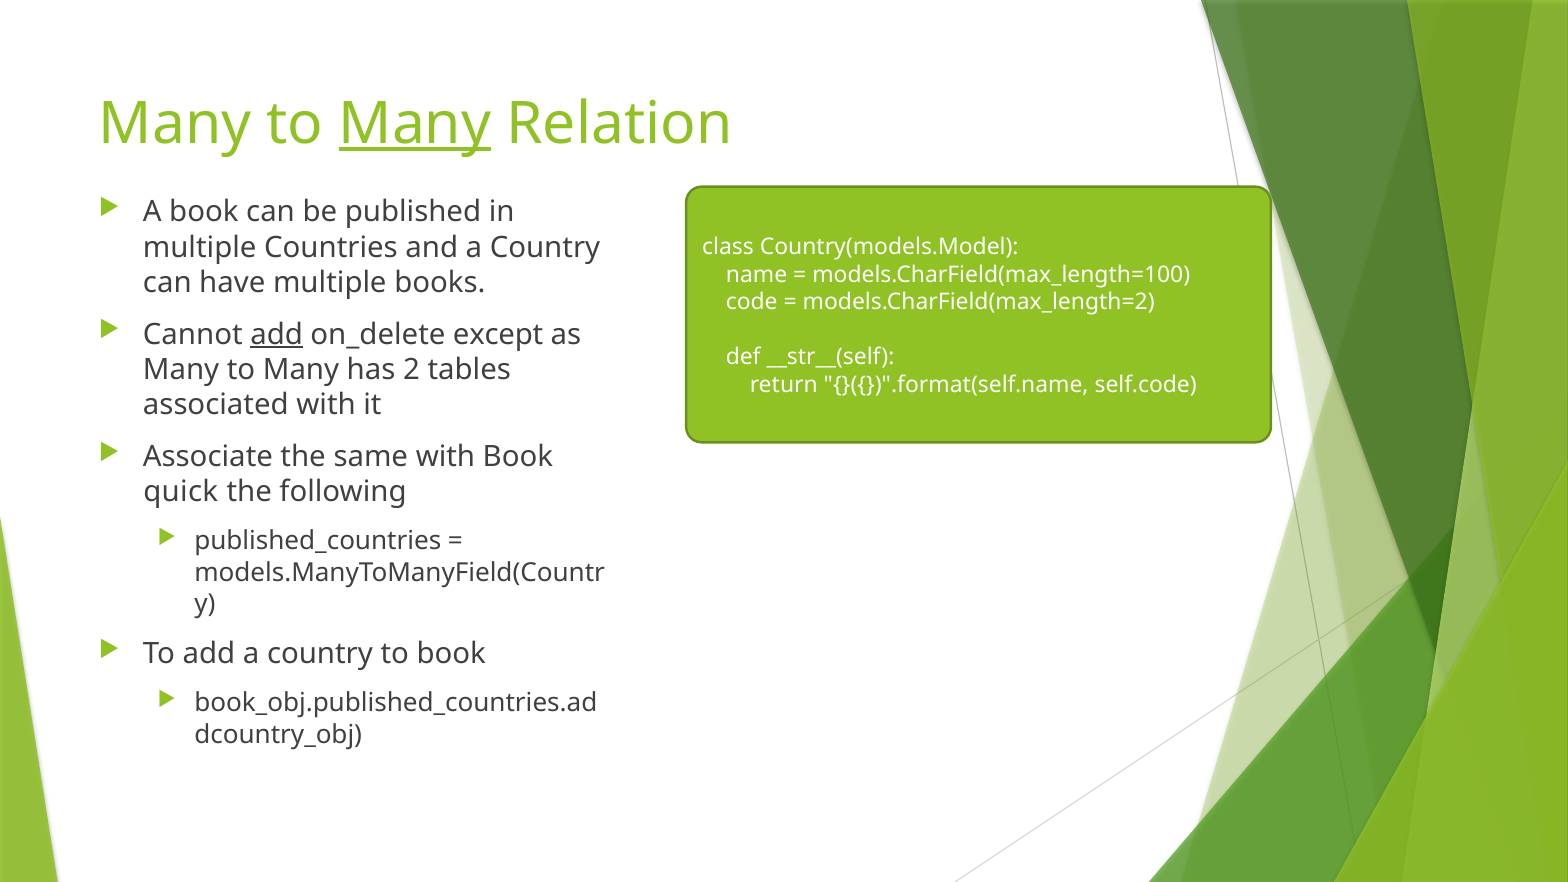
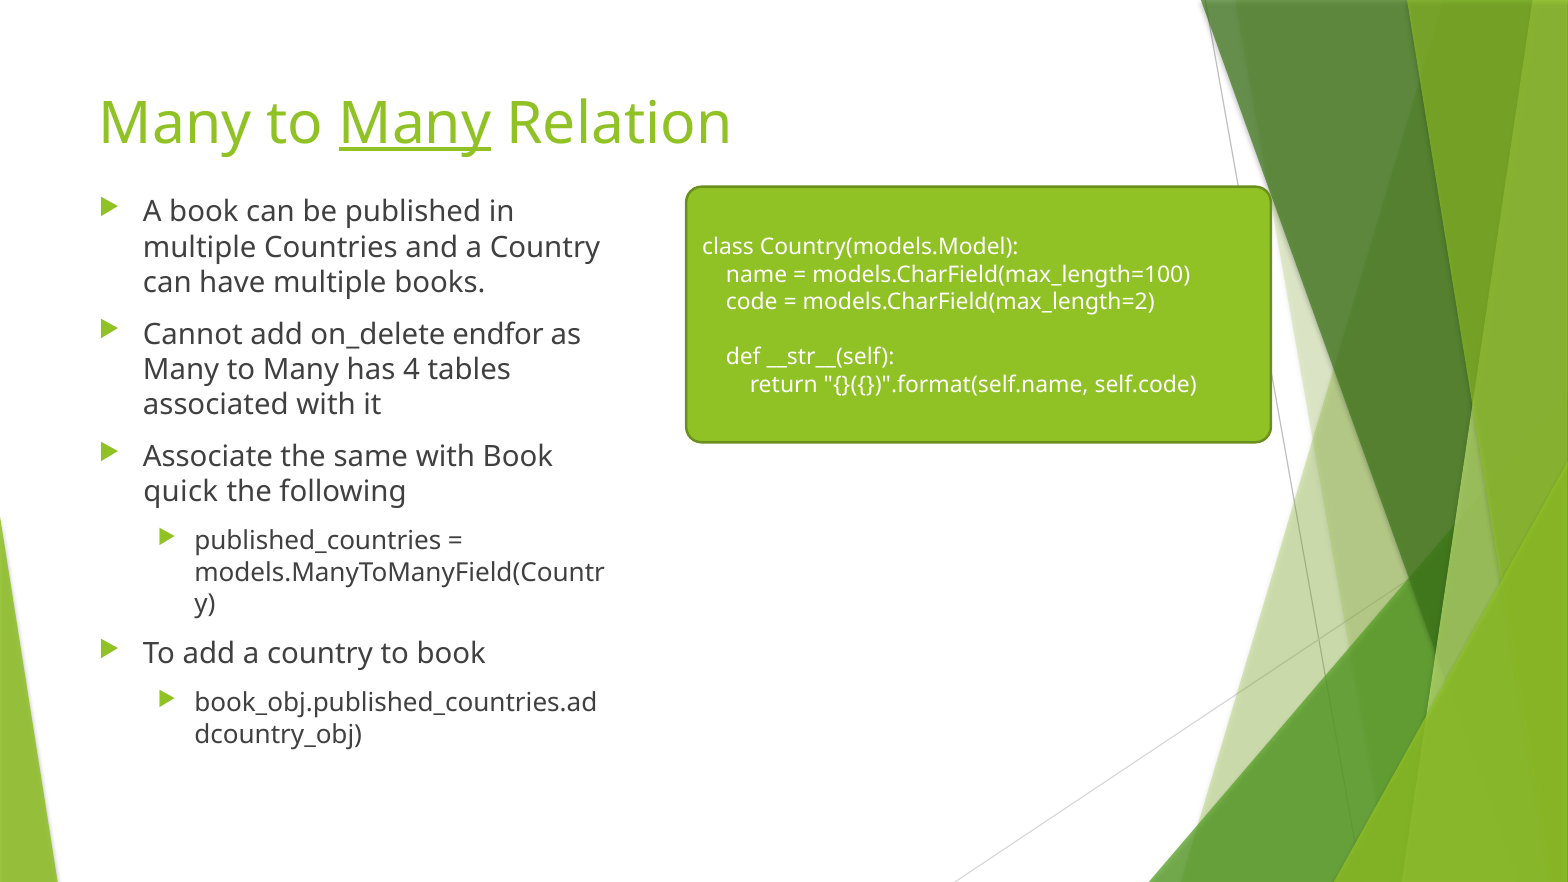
add at (277, 334) underline: present -> none
except: except -> endfor
2: 2 -> 4
